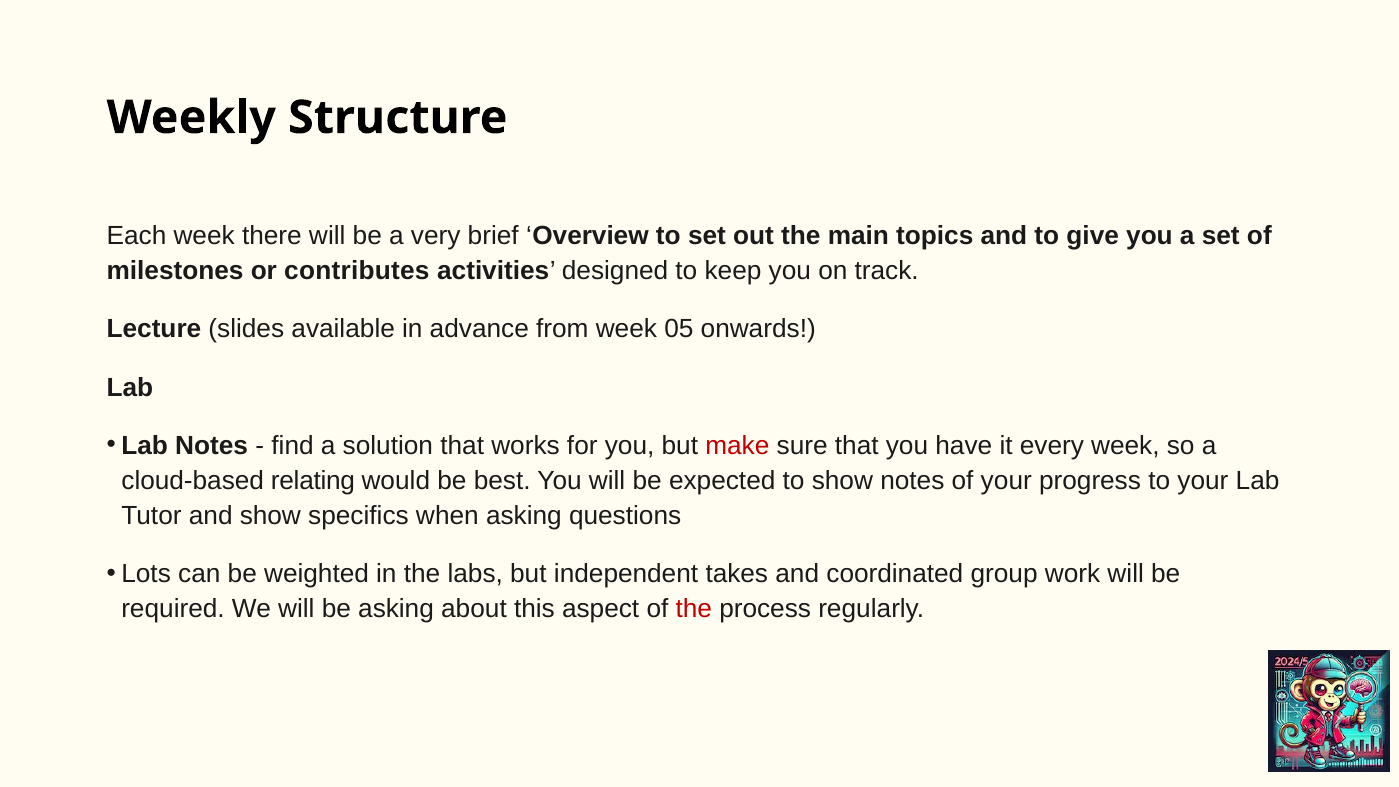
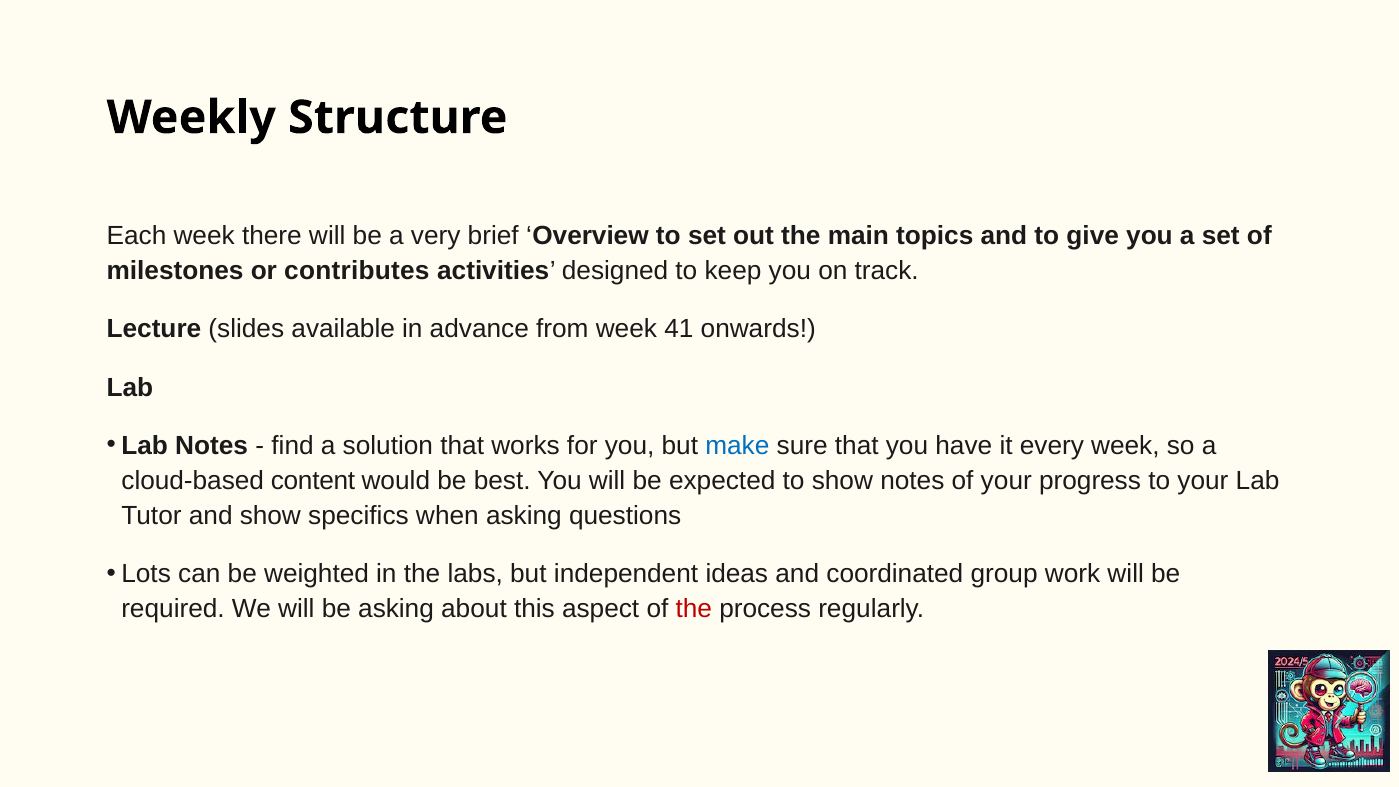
05: 05 -> 41
make colour: red -> blue
relating: relating -> content
takes: takes -> ideas
